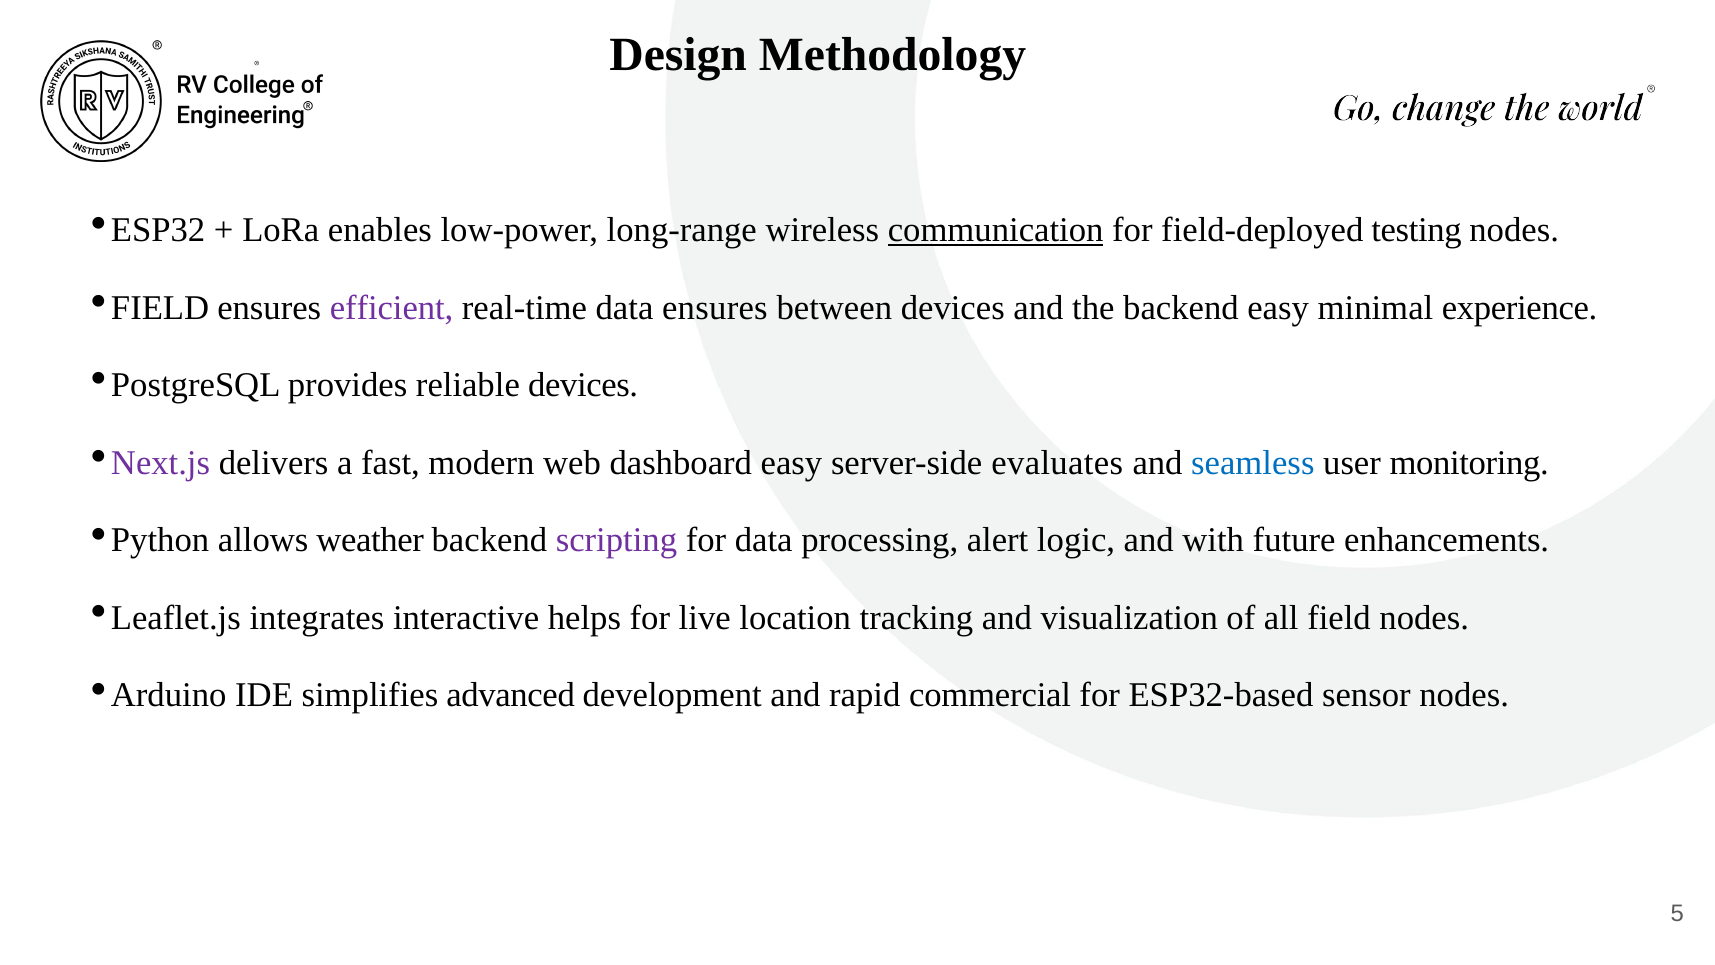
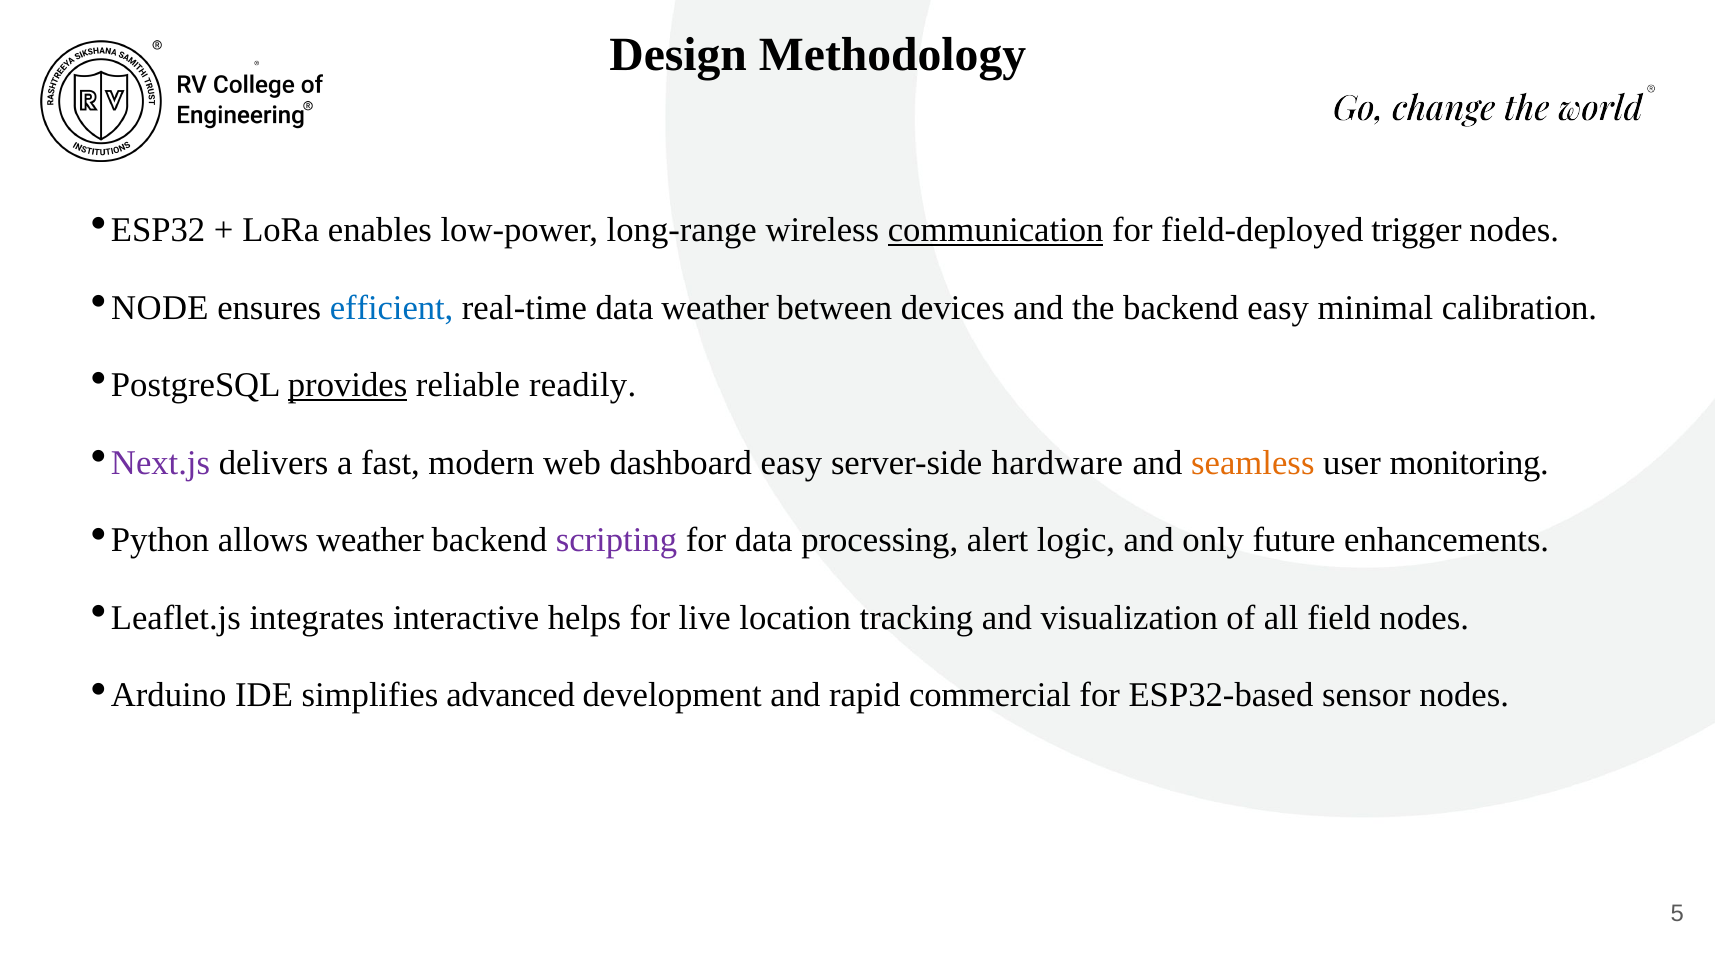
testing: testing -> trigger
FIELD at (160, 307): FIELD -> NODE
efficient colour: purple -> blue
data ensures: ensures -> weather
experience: experience -> calibration
provides underline: none -> present
reliable devices: devices -> readily
evaluates: evaluates -> hardware
seamless colour: blue -> orange
with: with -> only
